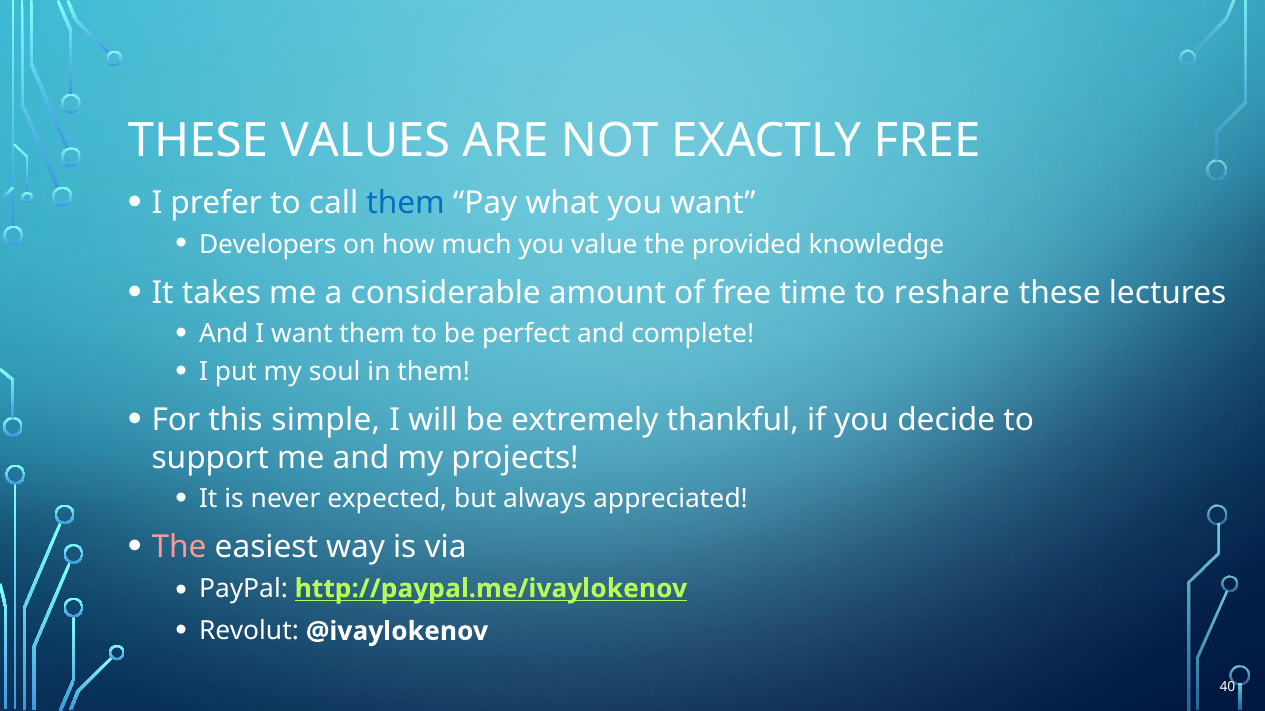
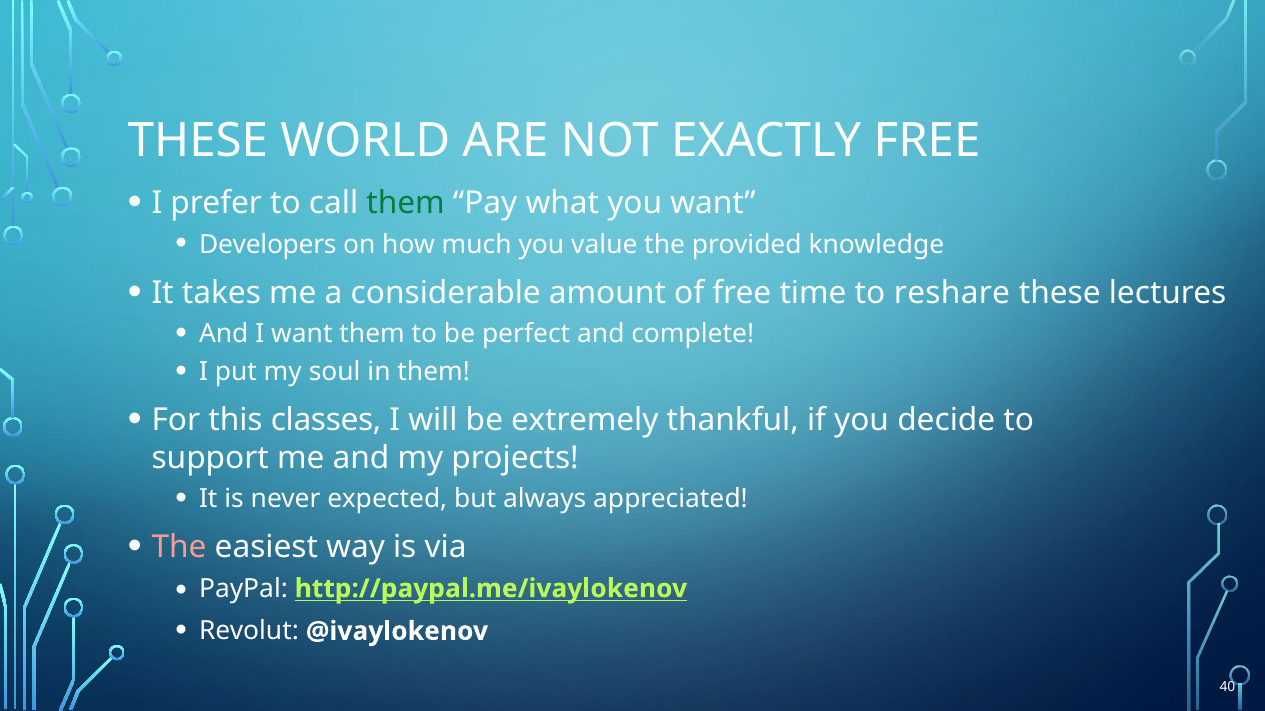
VALUES: VALUES -> WORLD
them at (406, 204) colour: blue -> green
simple: simple -> classes
